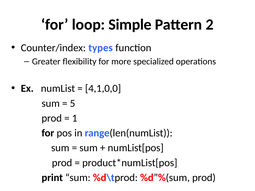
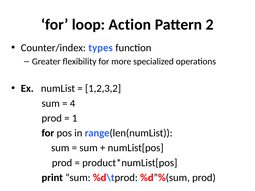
Simple: Simple -> Action
4,1,0,0: 4,1,0,0 -> 1,2,3,2
5: 5 -> 4
